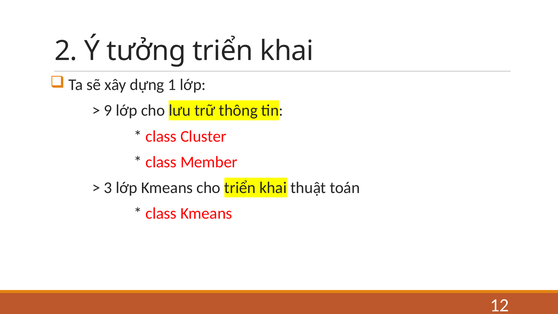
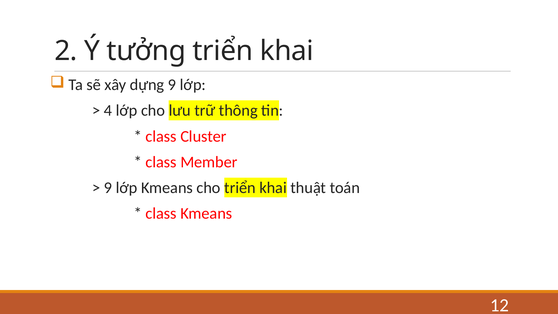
dựng 1: 1 -> 9
9: 9 -> 4
3 at (108, 188): 3 -> 9
